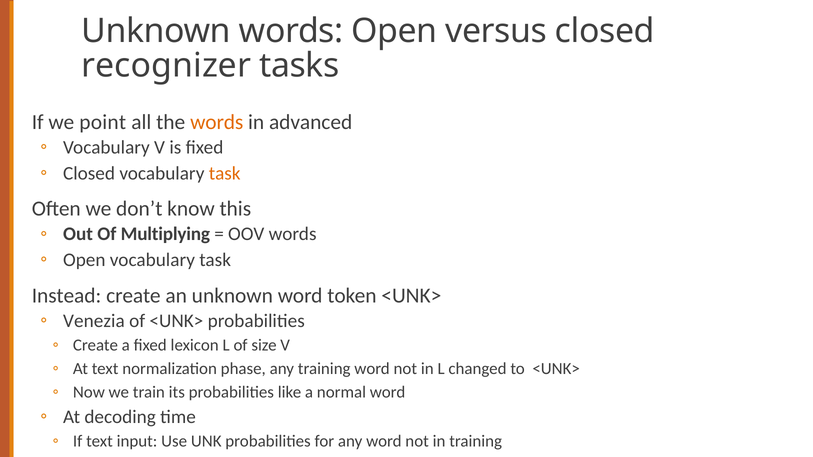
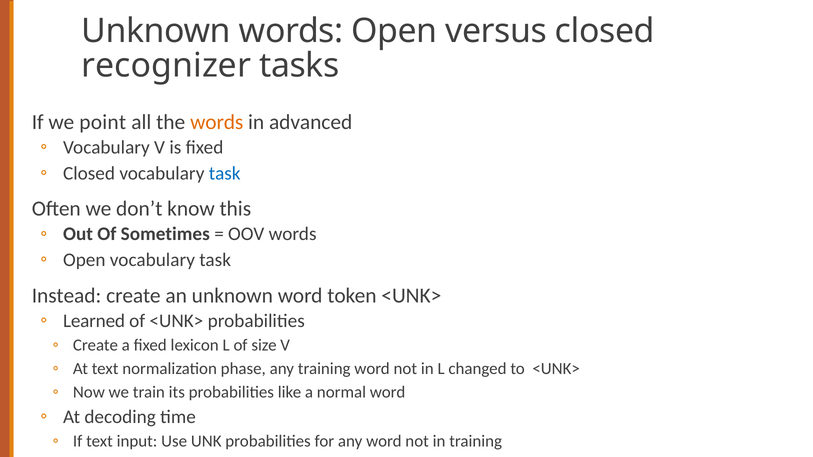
task at (225, 173) colour: orange -> blue
Multiplying: Multiplying -> Sometimes
Venezia: Venezia -> Learned
